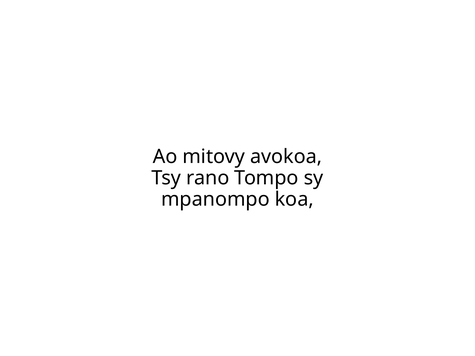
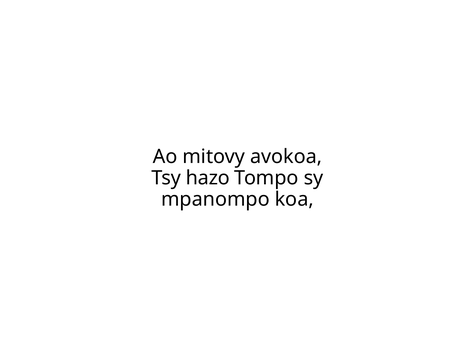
rano: rano -> hazo
